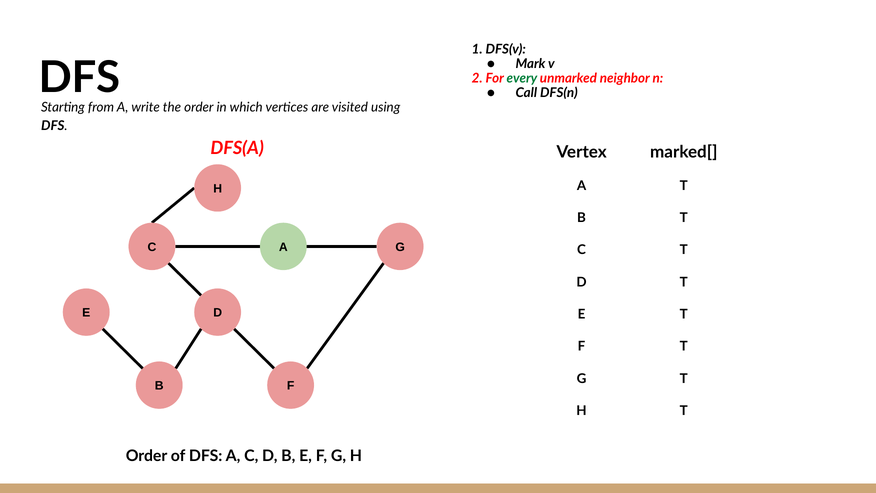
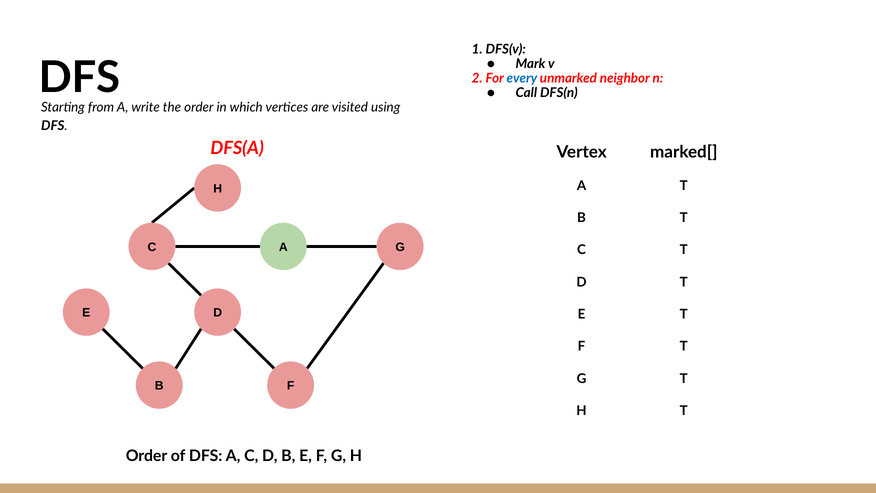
every colour: green -> blue
